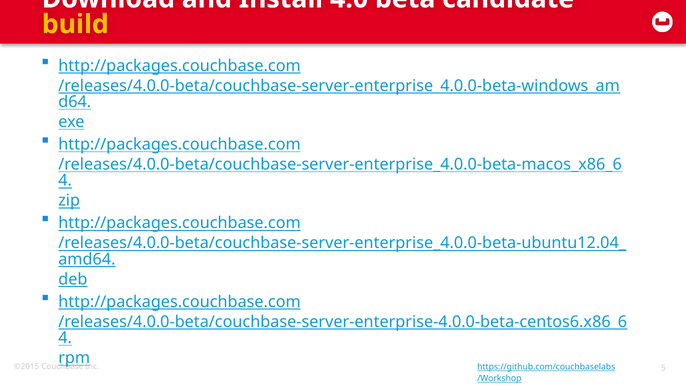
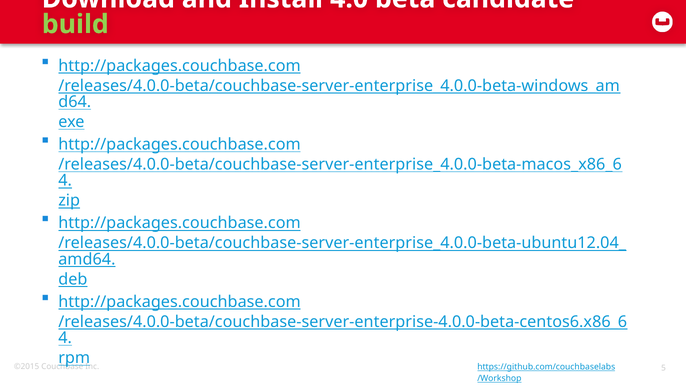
build colour: yellow -> light green
